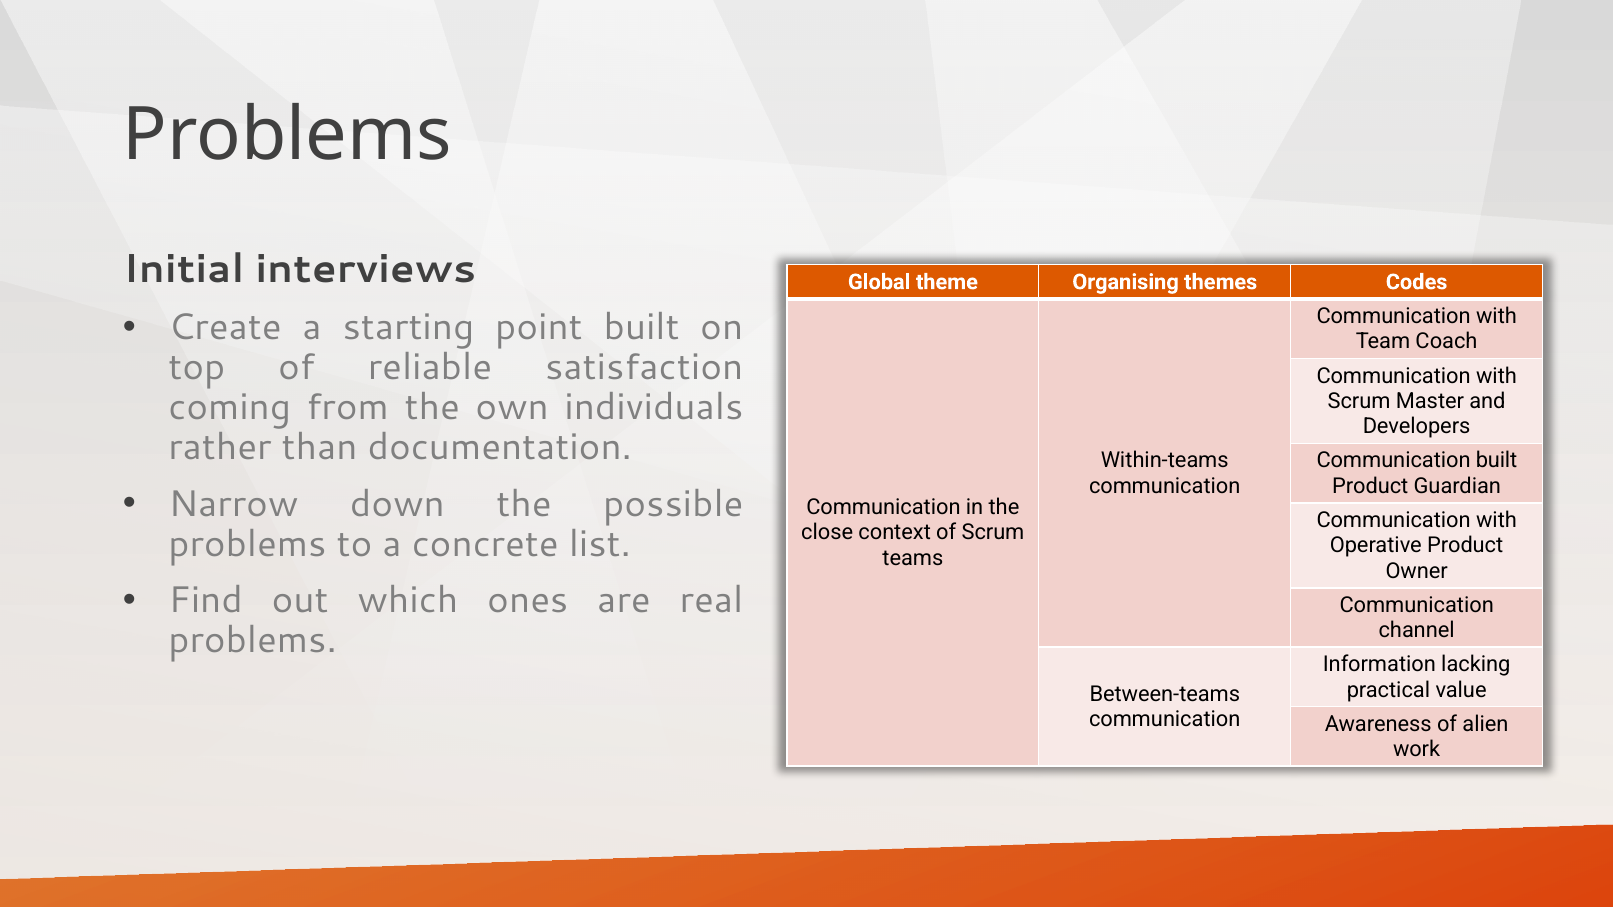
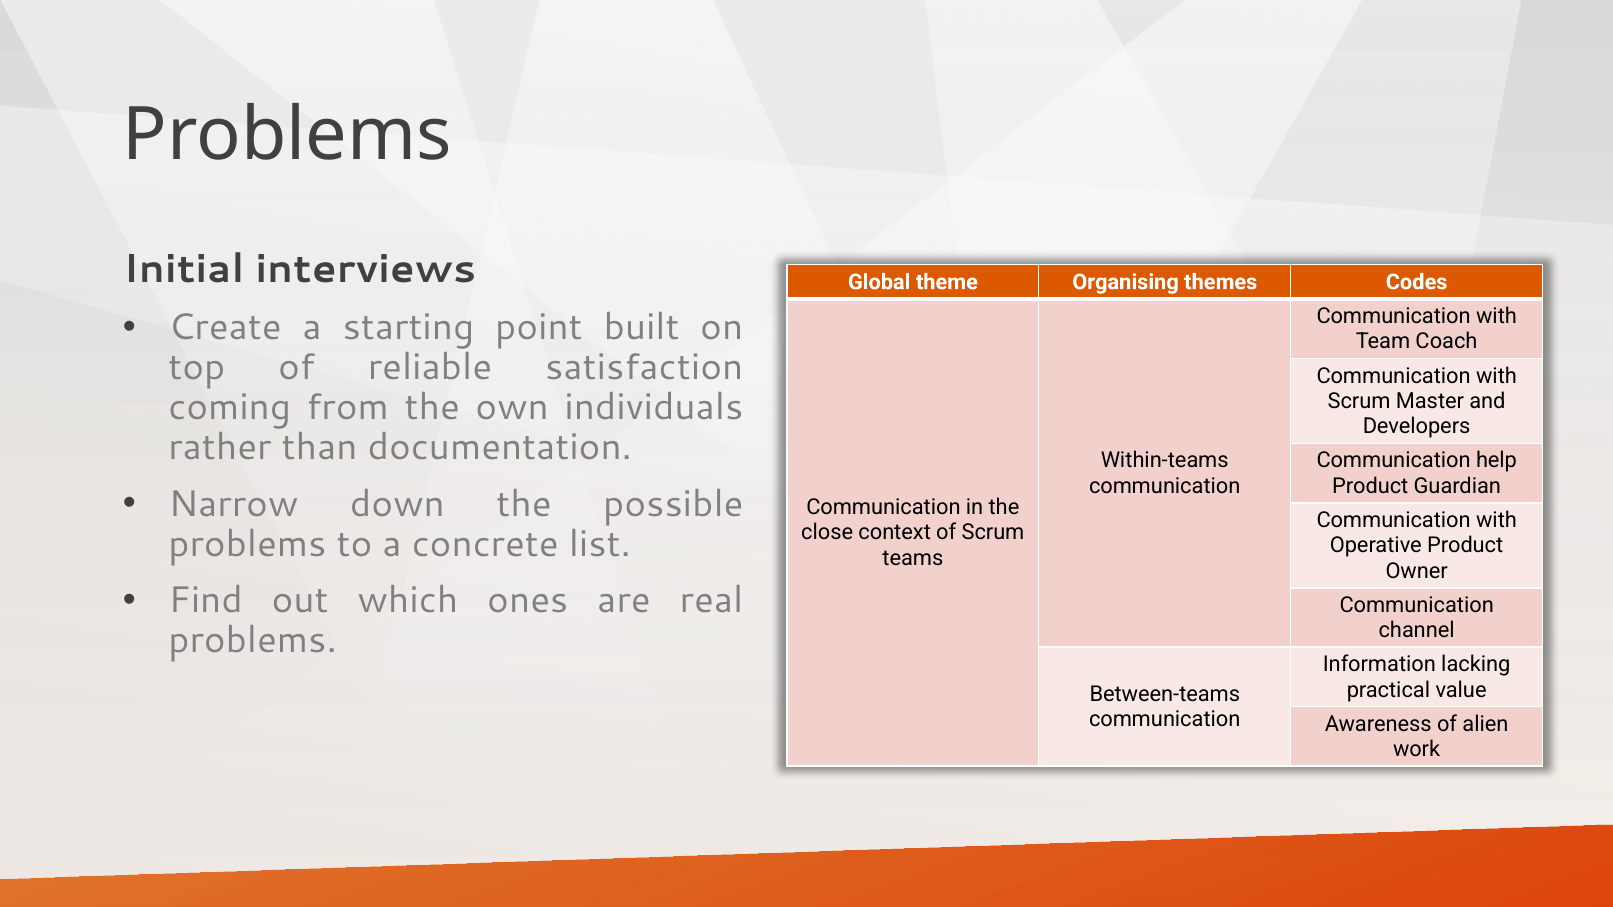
Communication built: built -> help
